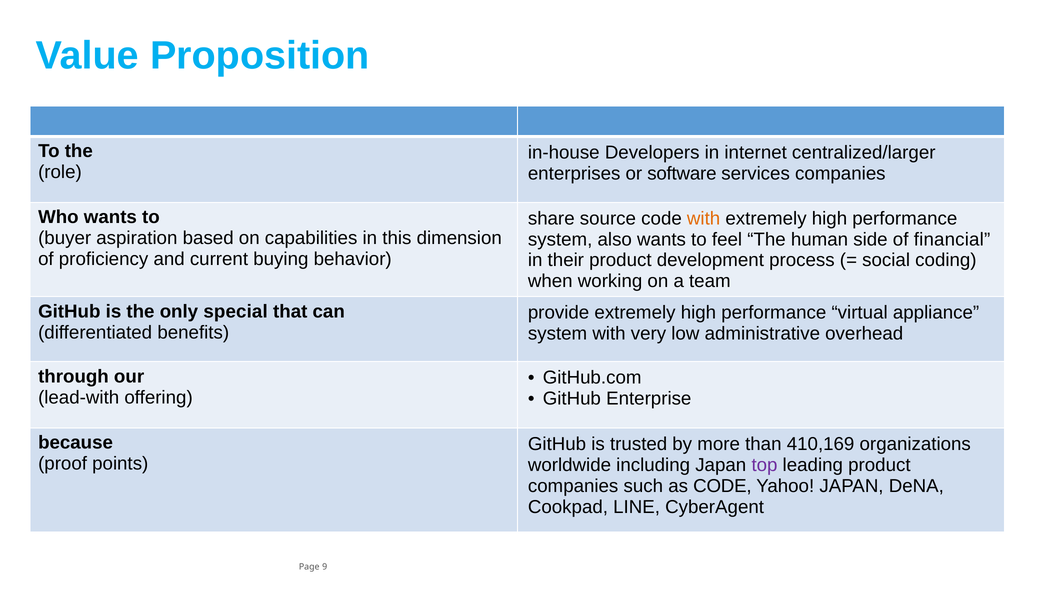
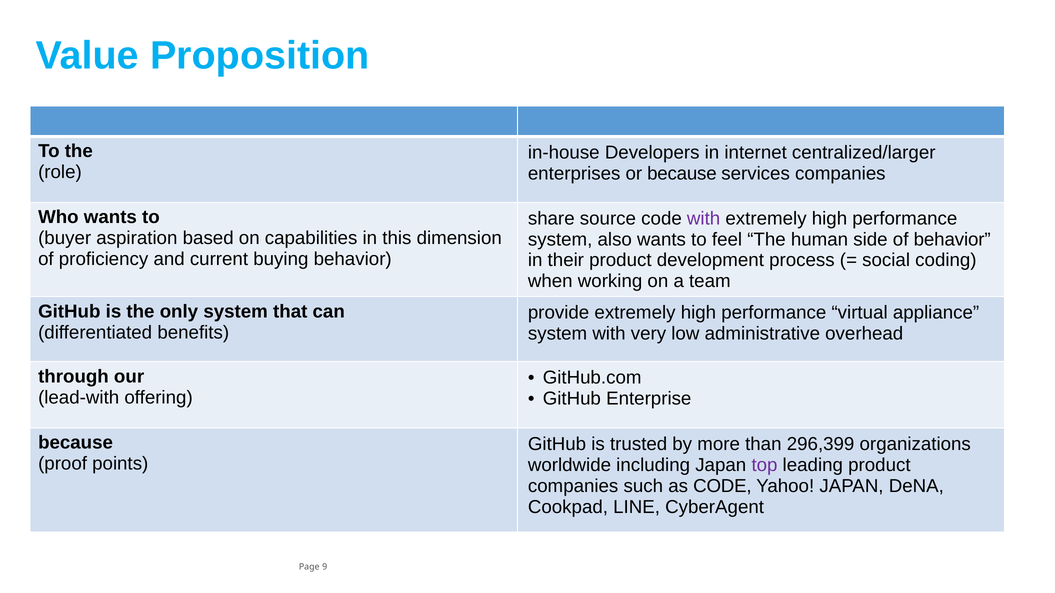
or software: software -> because
with at (704, 219) colour: orange -> purple
of financial: financial -> behavior
only special: special -> system
410,169: 410,169 -> 296,399
